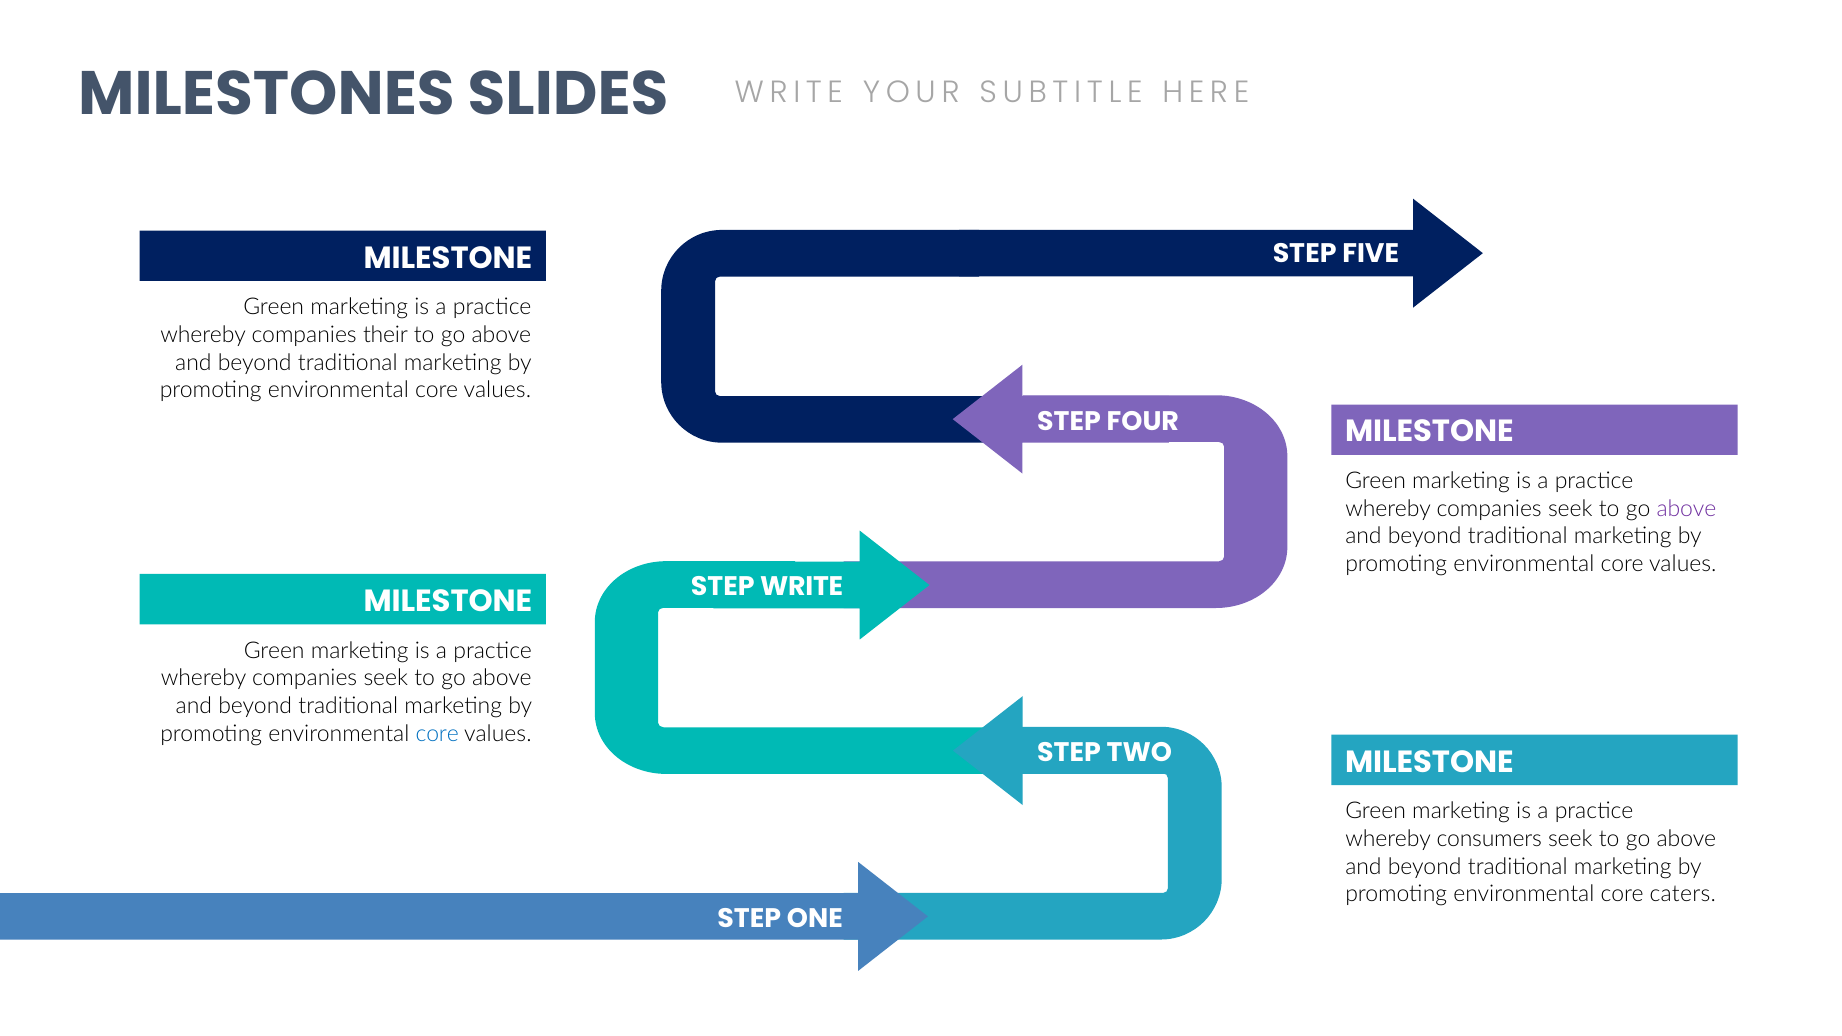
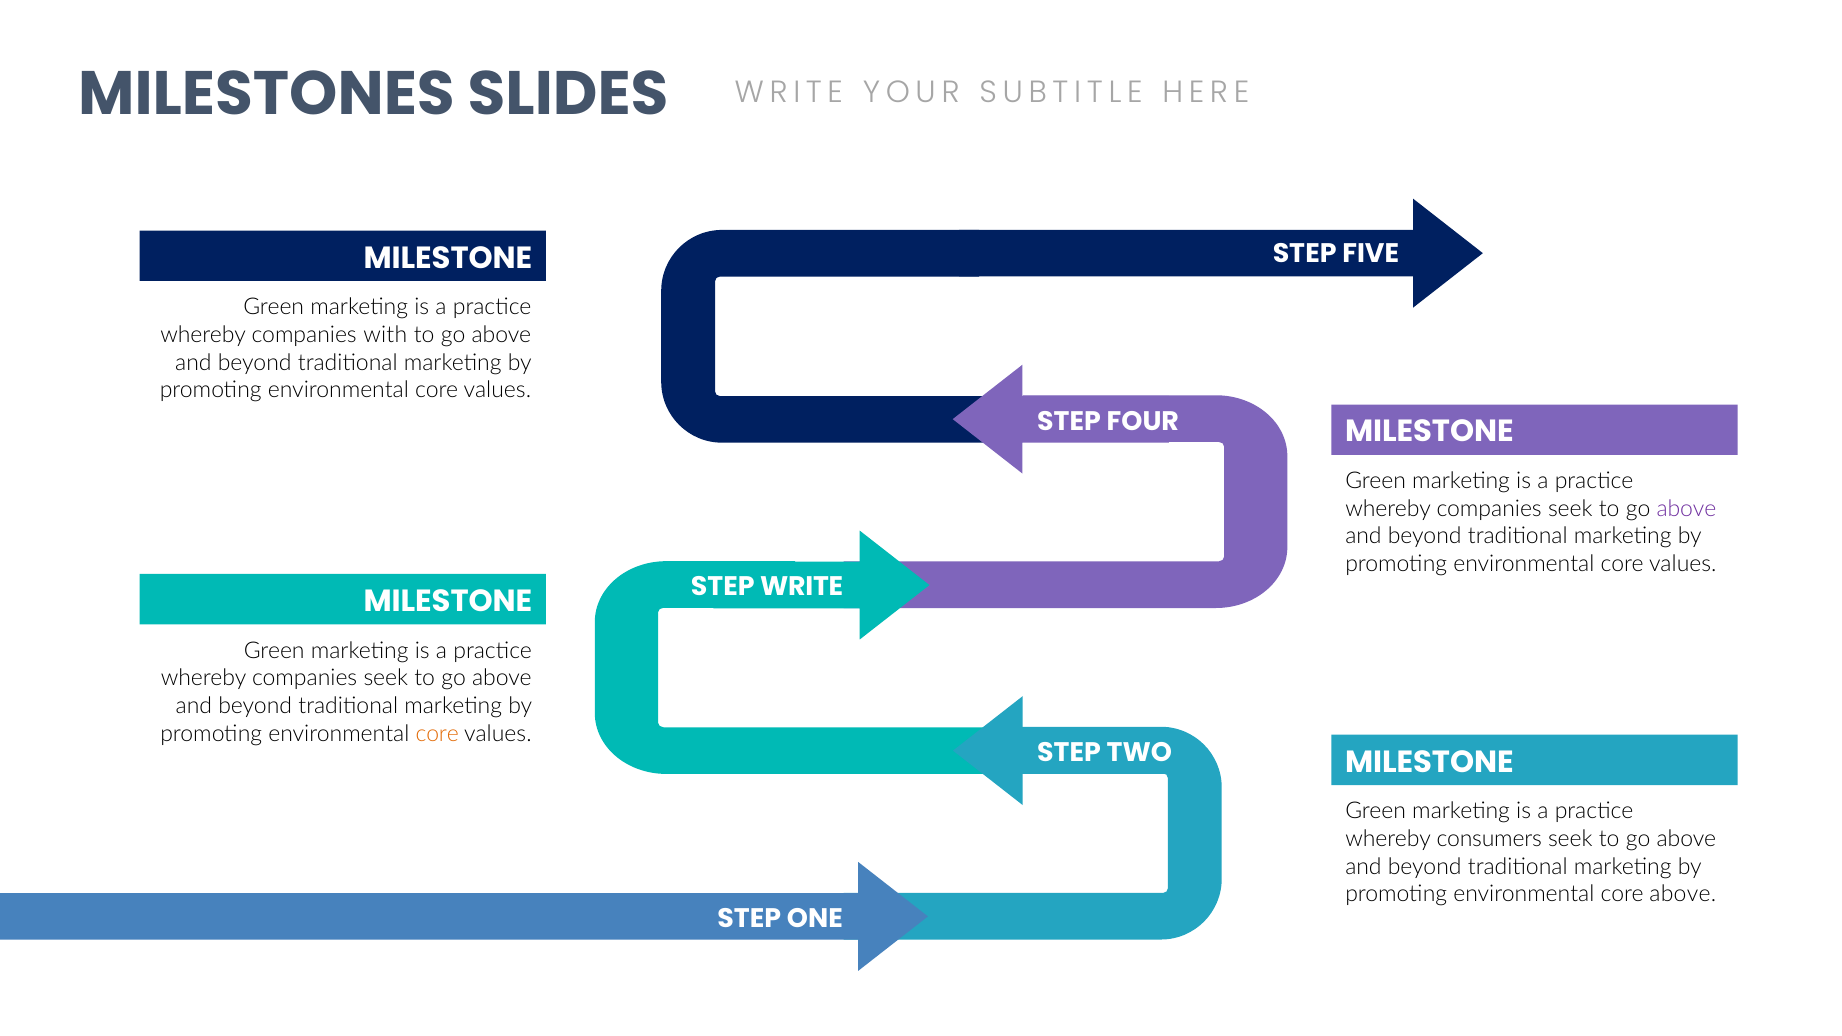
their: their -> with
core at (437, 734) colour: blue -> orange
core caters: caters -> above
